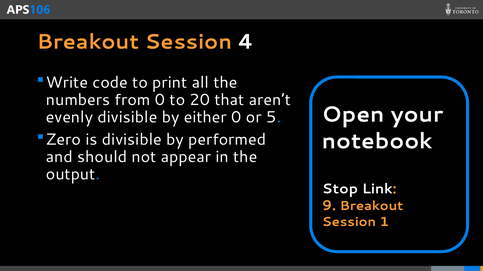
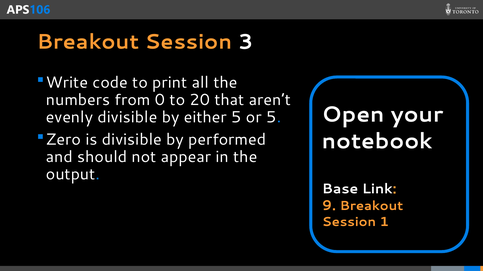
4: 4 -> 3
either 0: 0 -> 5
Stop: Stop -> Base
